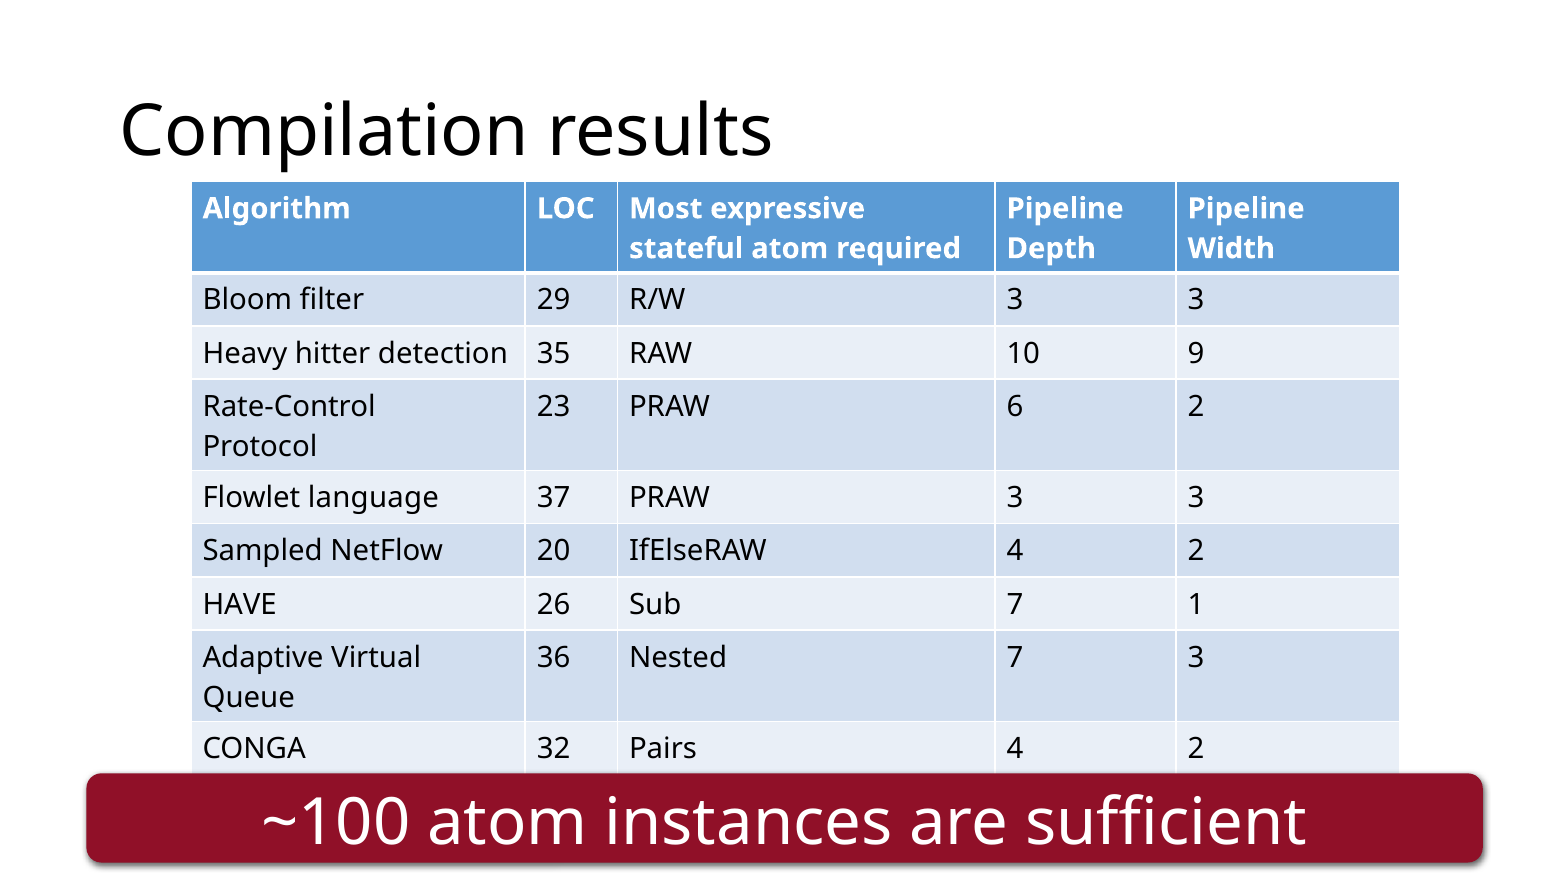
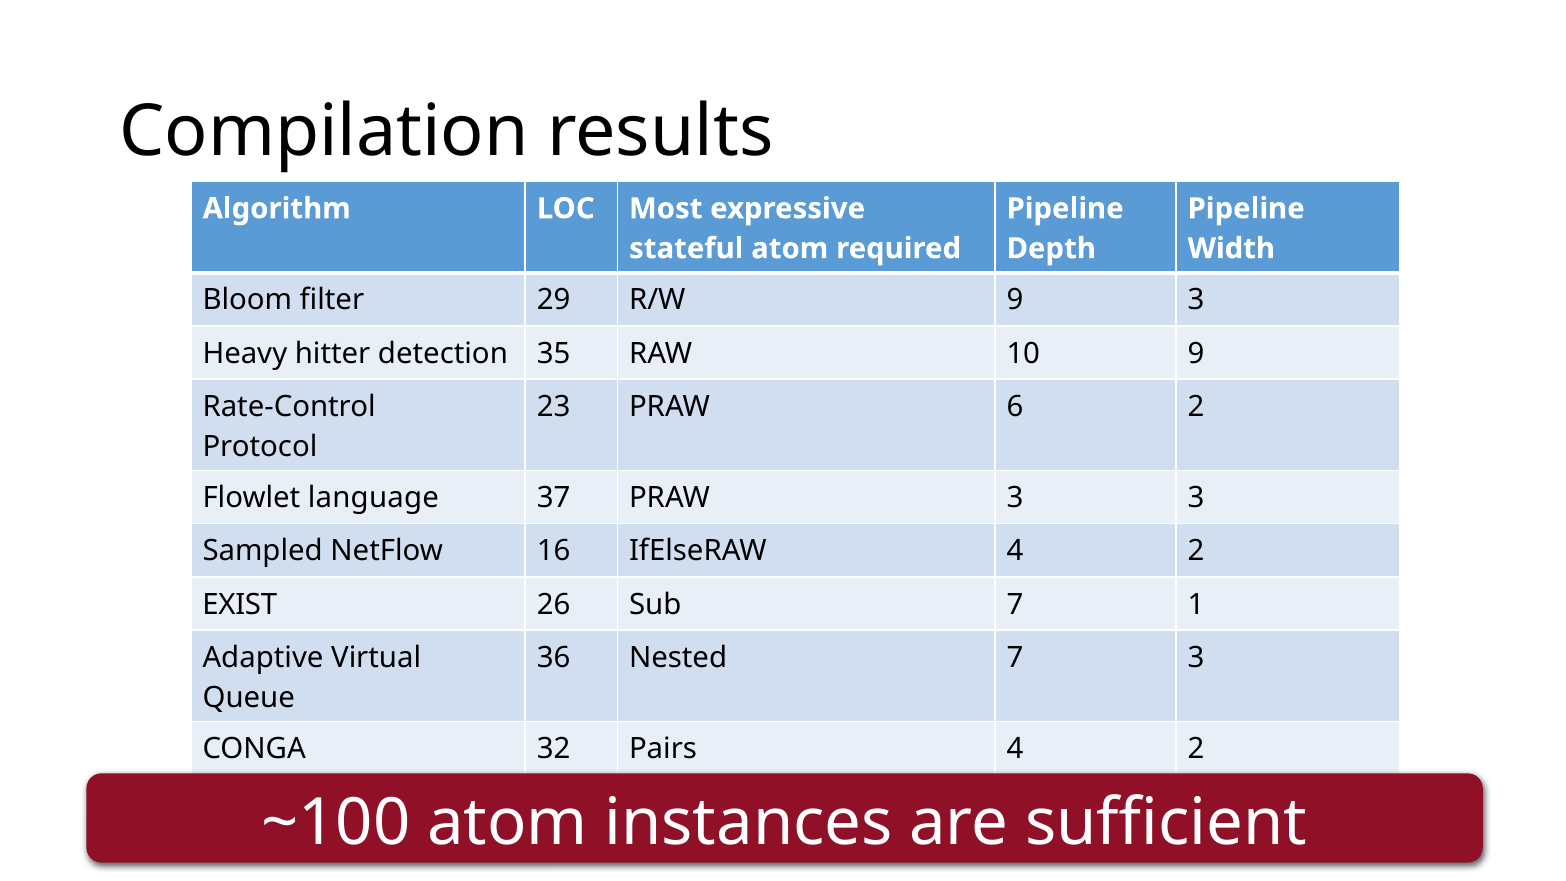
R/W 3: 3 -> 9
20: 20 -> 16
HAVE: HAVE -> EXIST
